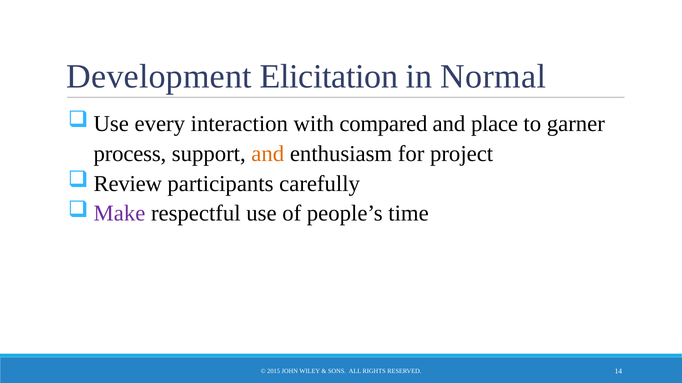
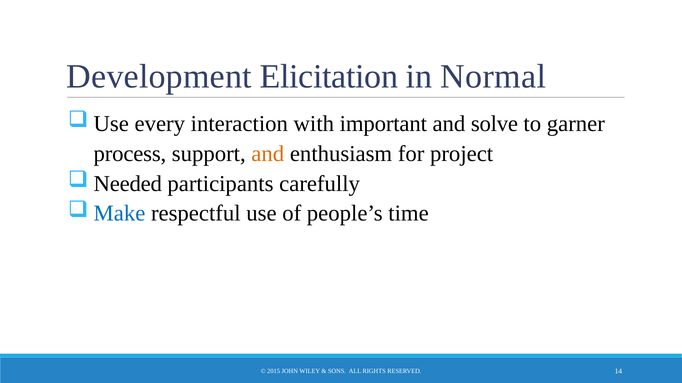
compared: compared -> important
place: place -> solve
Review: Review -> Needed
Make colour: purple -> blue
